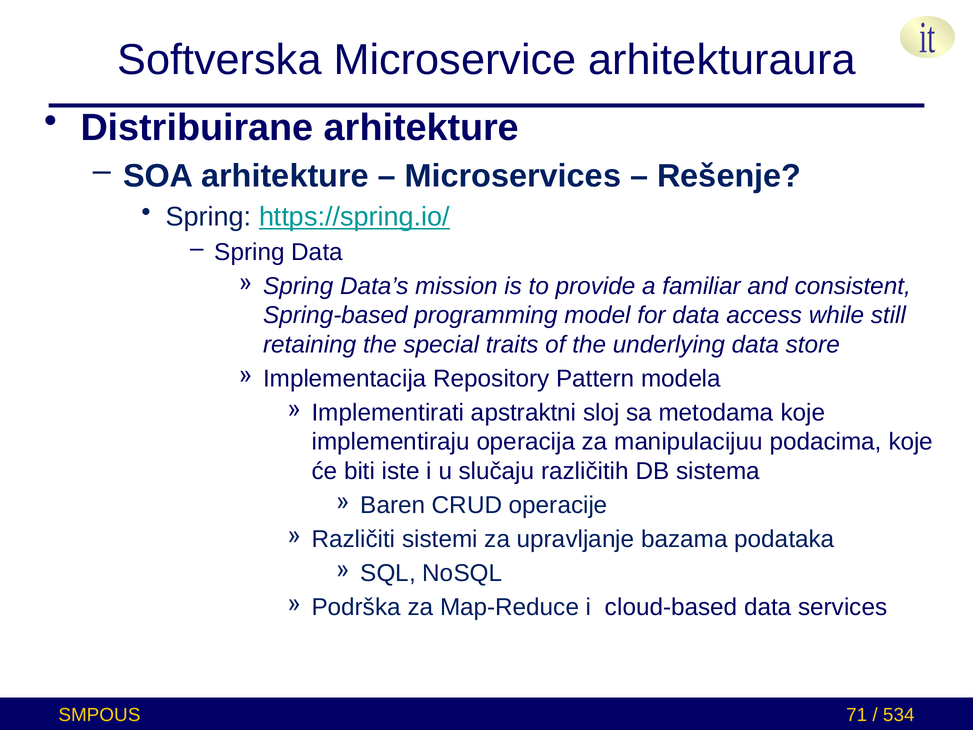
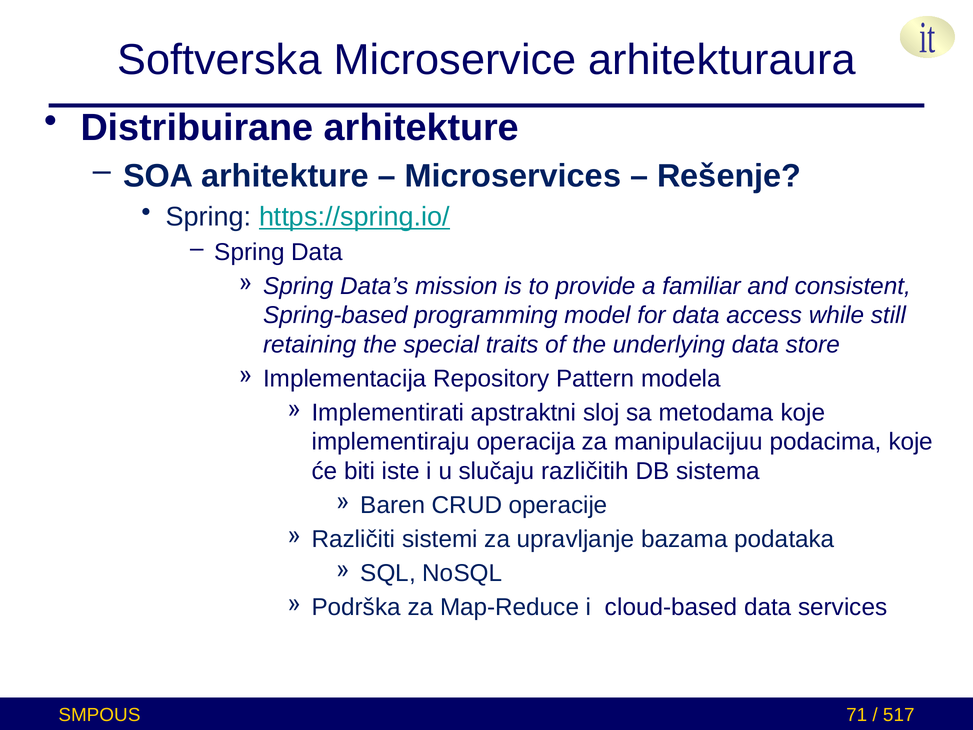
534: 534 -> 517
